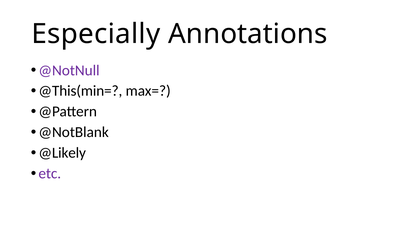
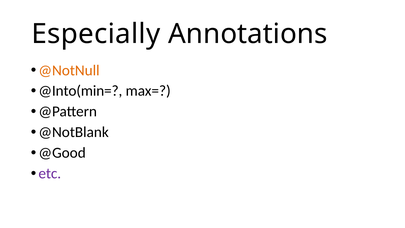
@NotNull colour: purple -> orange
@This(min=: @This(min= -> @Into(min=
@Likely: @Likely -> @Good
